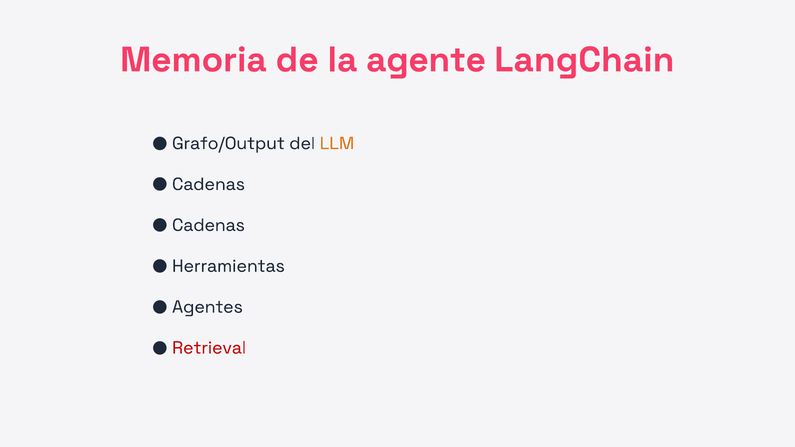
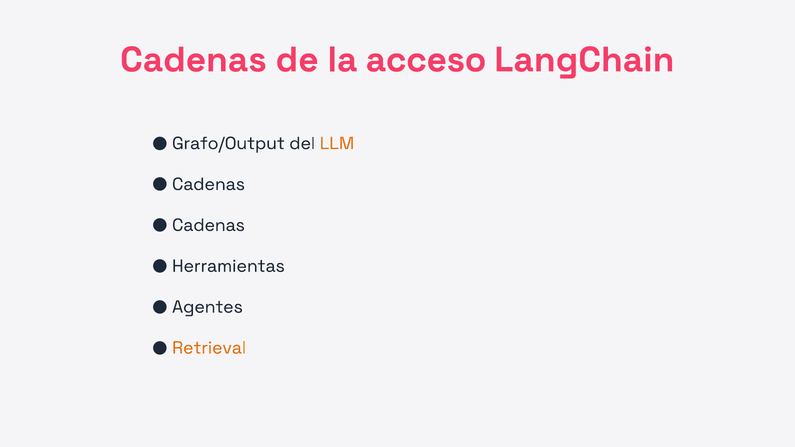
Memoria at (193, 60): Memoria -> Cadenas
agente: agente -> acceso
Retrieval colour: red -> orange
